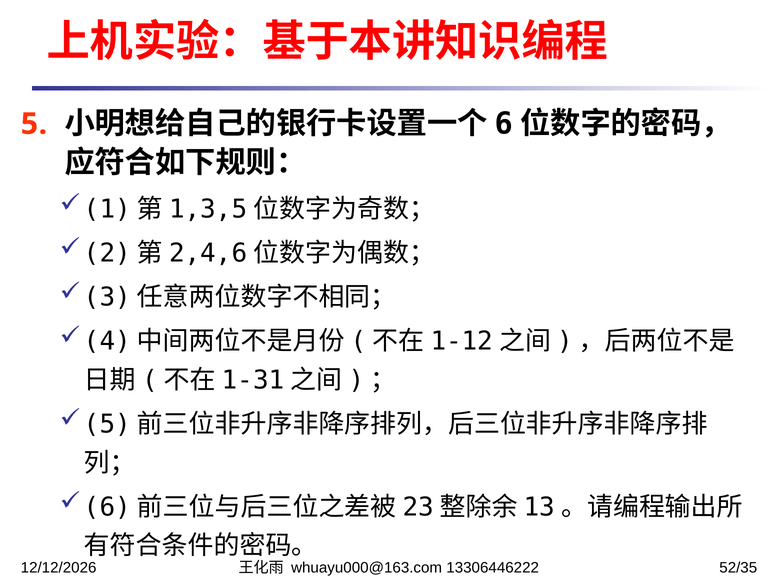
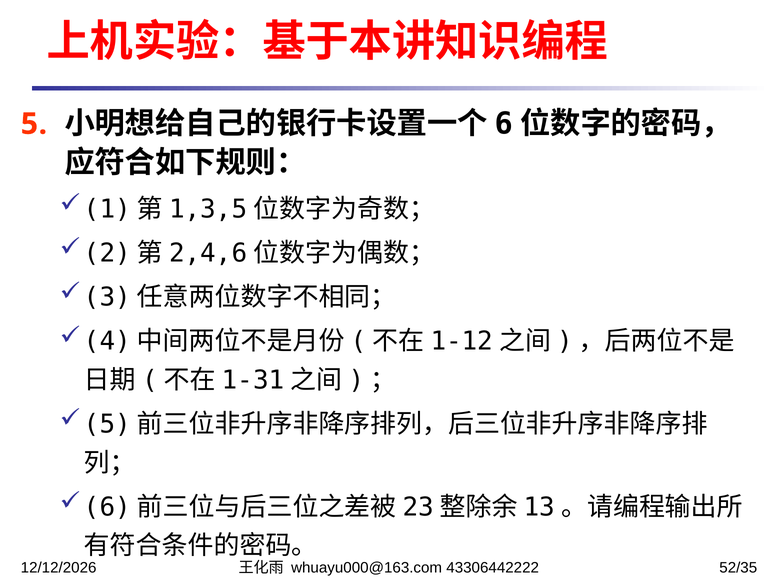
13306446222: 13306446222 -> 43306442222
